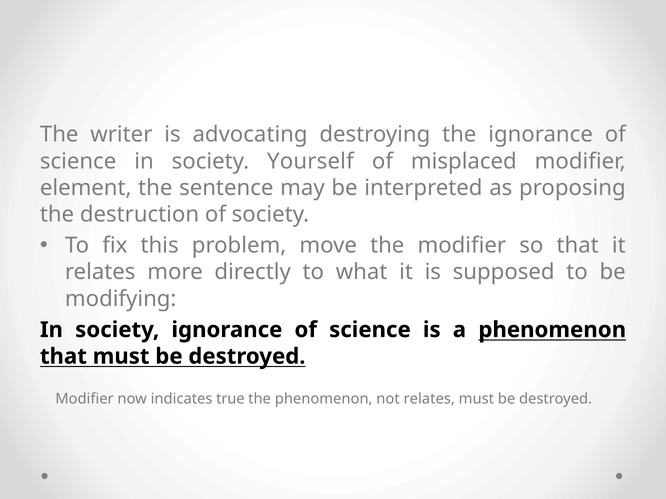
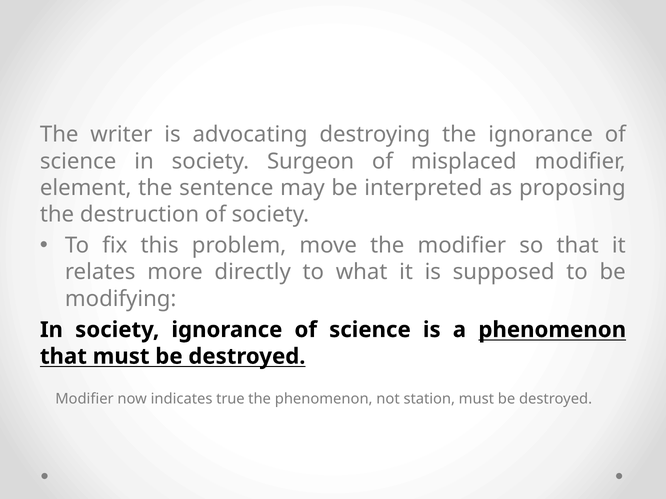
Yourself: Yourself -> Surgeon
not relates: relates -> station
